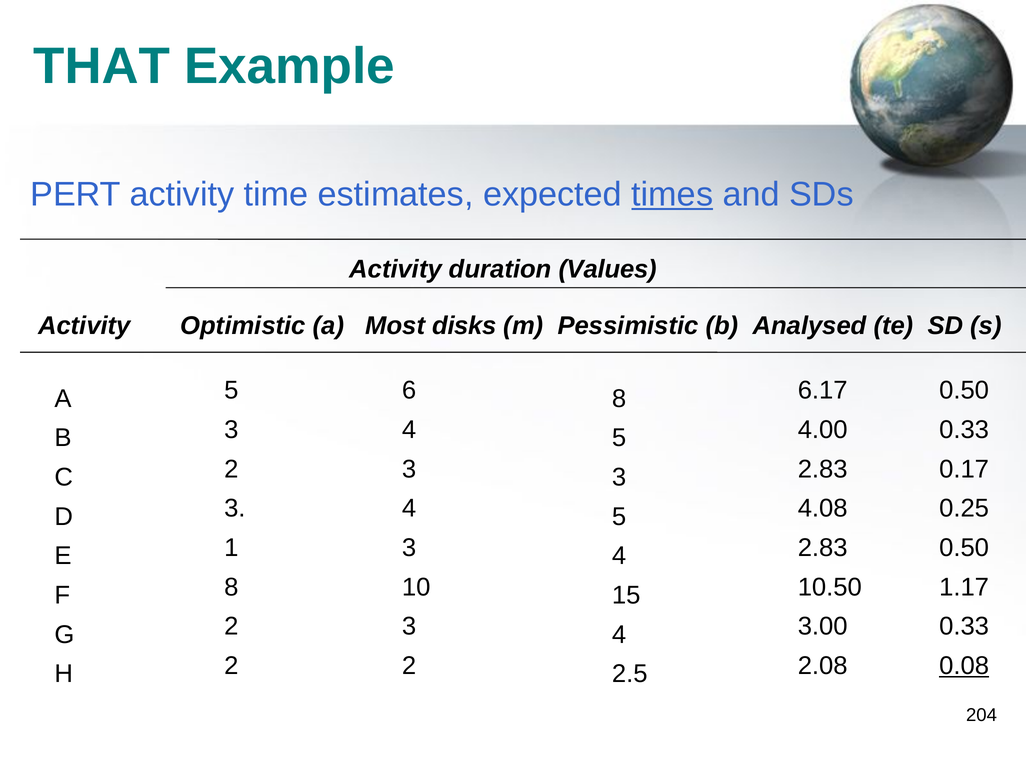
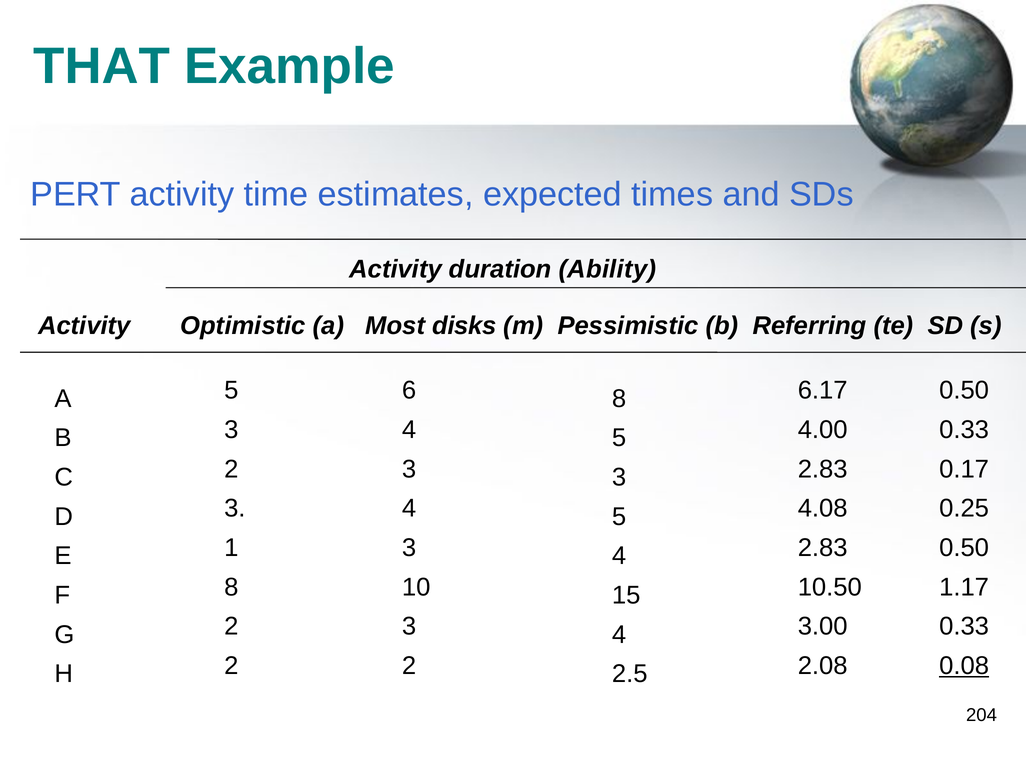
times underline: present -> none
Values: Values -> Ability
Analysed: Analysed -> Referring
